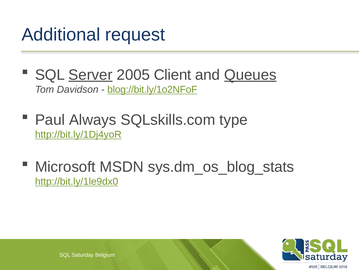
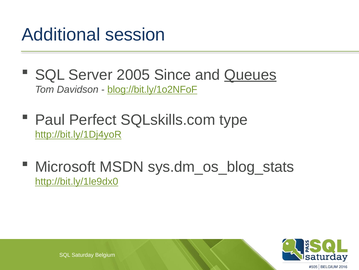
request: request -> session
Server underline: present -> none
Client: Client -> Since
Always: Always -> Perfect
